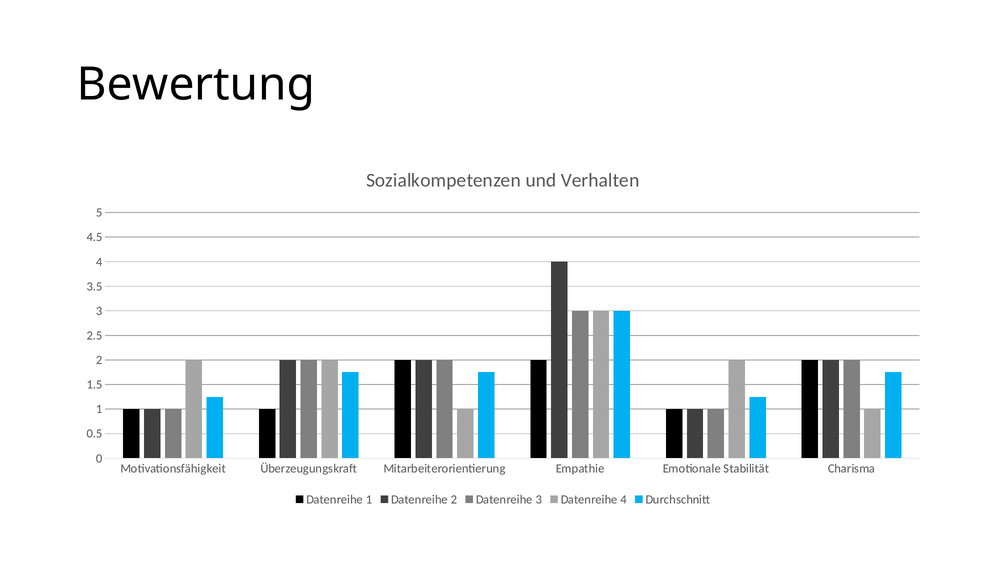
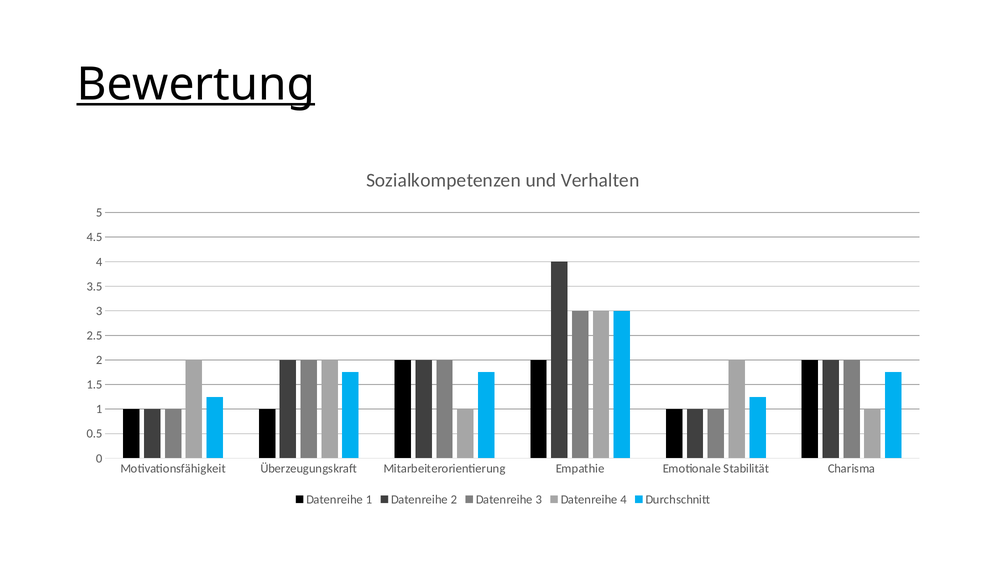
Bewertung underline: none -> present
